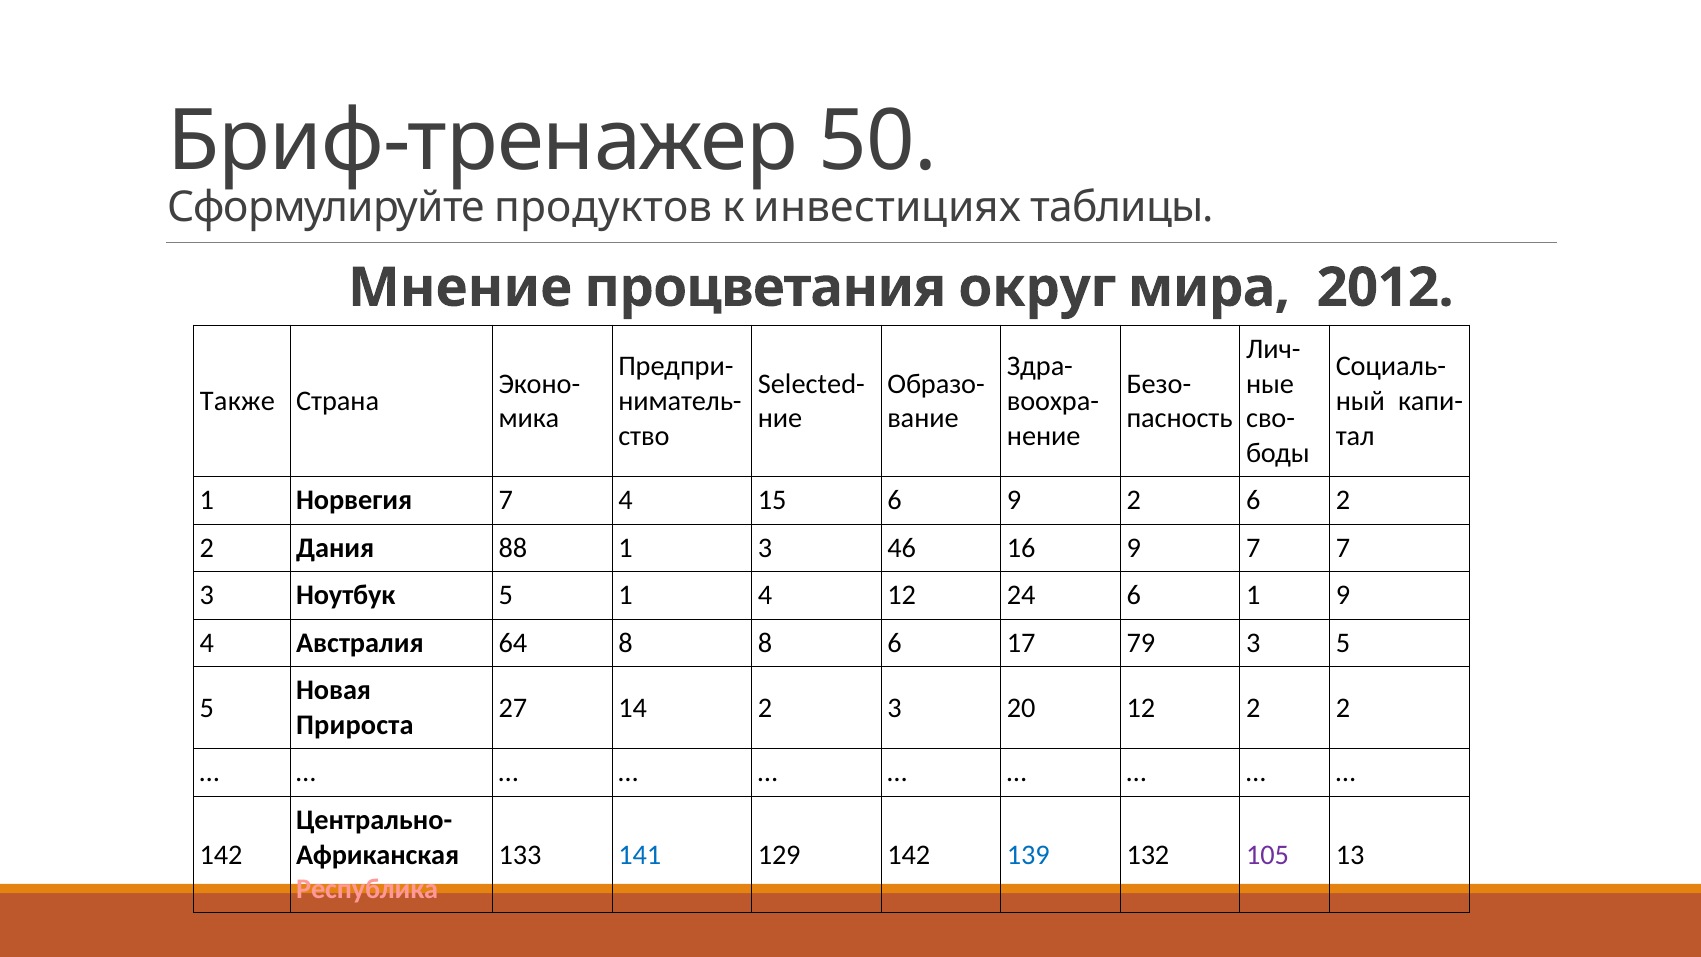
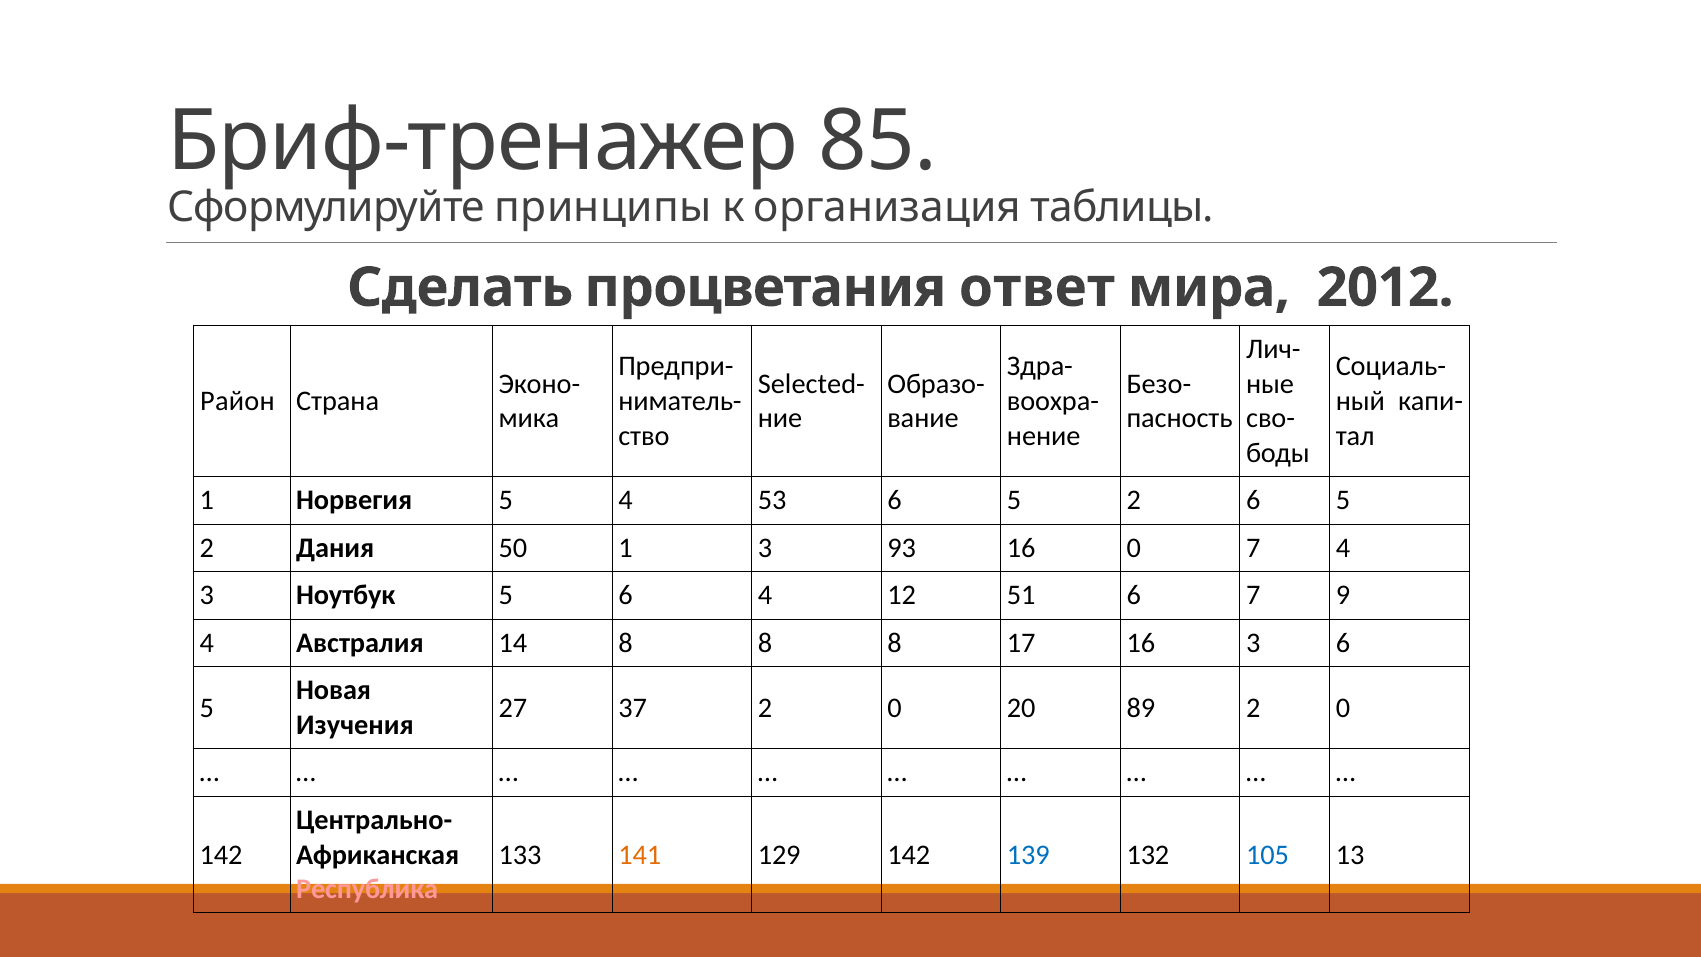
50: 50 -> 85
продуктов: продуктов -> принципы
инвестициях: инвестициях -> организация
Мнение: Мнение -> Сделать
округ: округ -> ответ
Также: Также -> Район
Норвегия 7: 7 -> 5
15: 15 -> 53
9 at (1014, 500): 9 -> 5
2 6 2: 2 -> 5
88: 88 -> 50
46: 46 -> 93
16 9: 9 -> 0
7 7: 7 -> 4
5 1: 1 -> 6
24: 24 -> 51
6 1: 1 -> 7
64: 64 -> 14
8 8 6: 6 -> 8
17 79: 79 -> 16
3 5: 5 -> 6
14: 14 -> 37
3 at (895, 708): 3 -> 0
20 12: 12 -> 89
2 at (1343, 708): 2 -> 0
Прироста: Прироста -> Изучения
141 colour: blue -> orange
105 colour: purple -> blue
